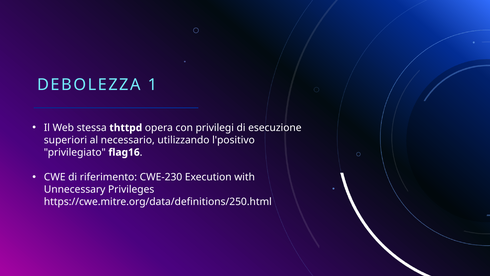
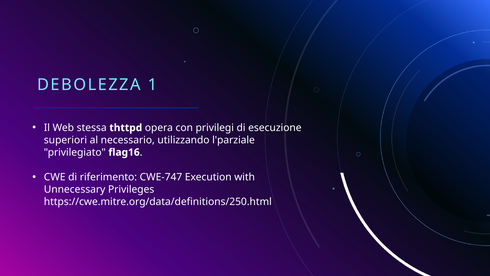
l'positivo: l'positivo -> l'parziale
CWE-230: CWE-230 -> CWE-747
